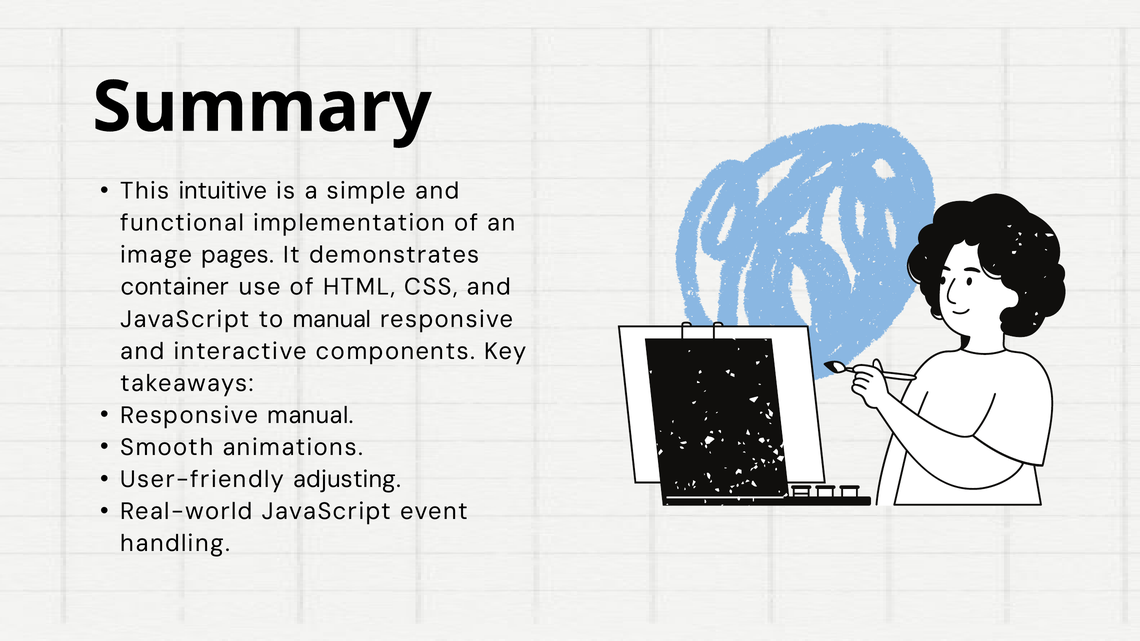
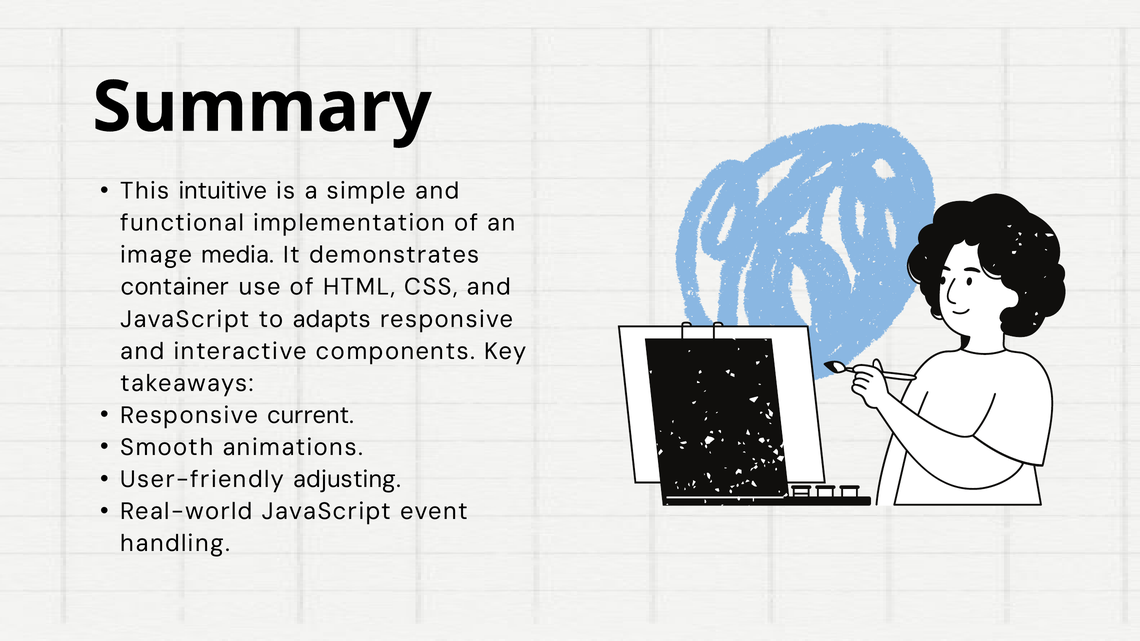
pages: pages -> media
to manual: manual -> adapts
Responsive manual: manual -> current
